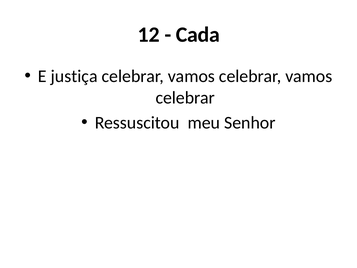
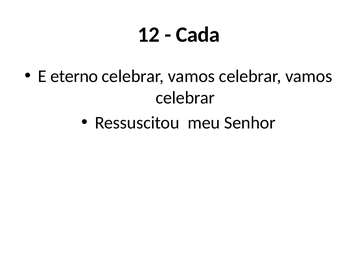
justiça: justiça -> eterno
